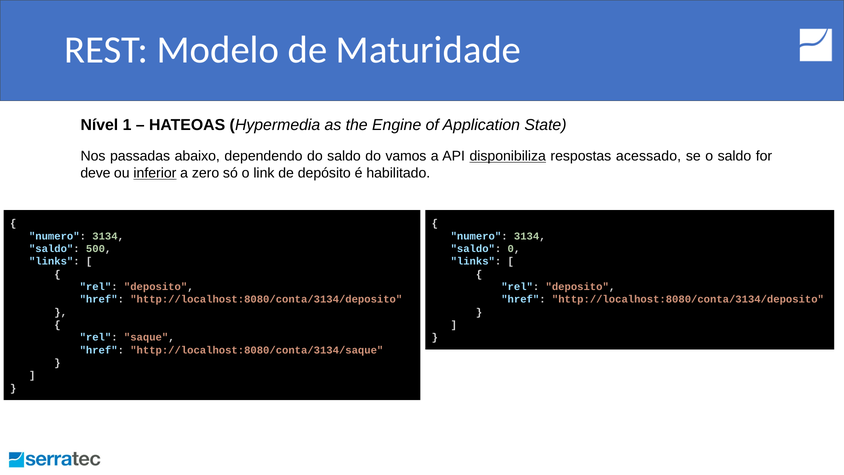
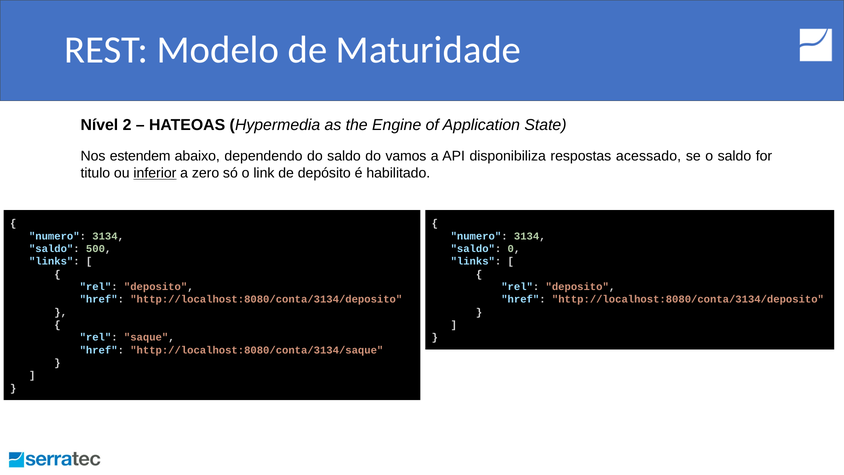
1: 1 -> 2
passadas: passadas -> estendem
disponibiliza underline: present -> none
deve: deve -> titulo
